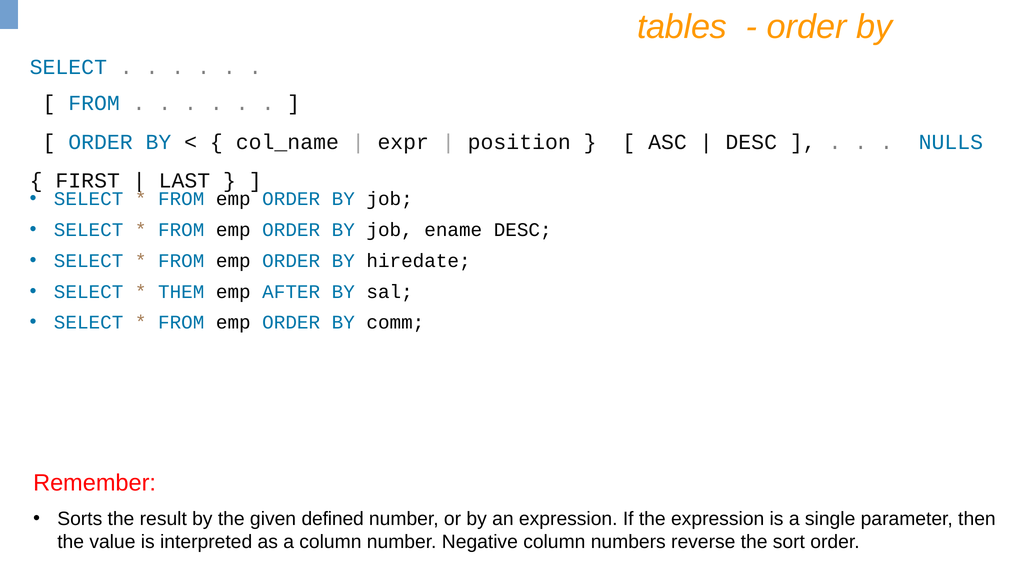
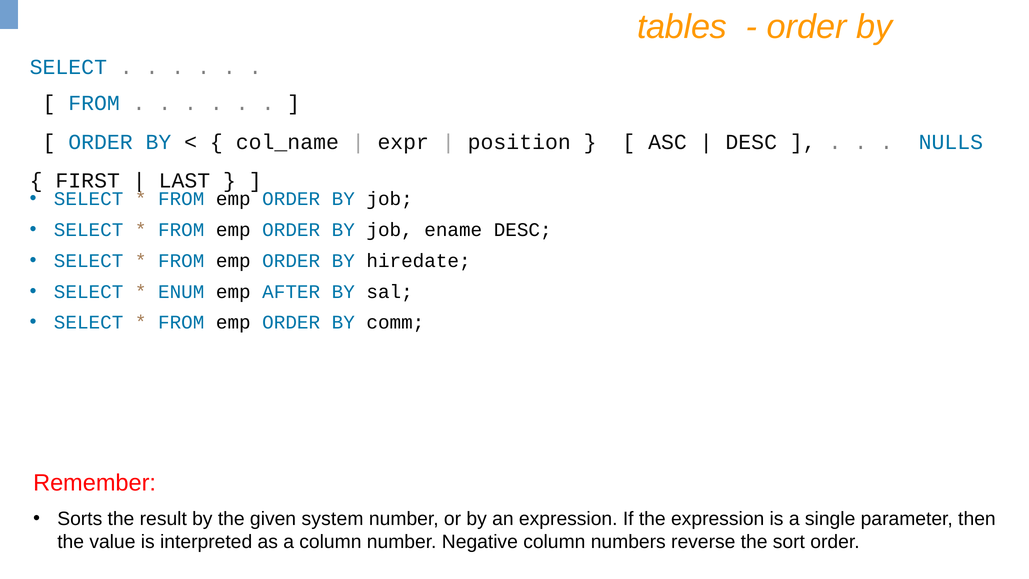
THEM: THEM -> ENUM
defined: defined -> system
